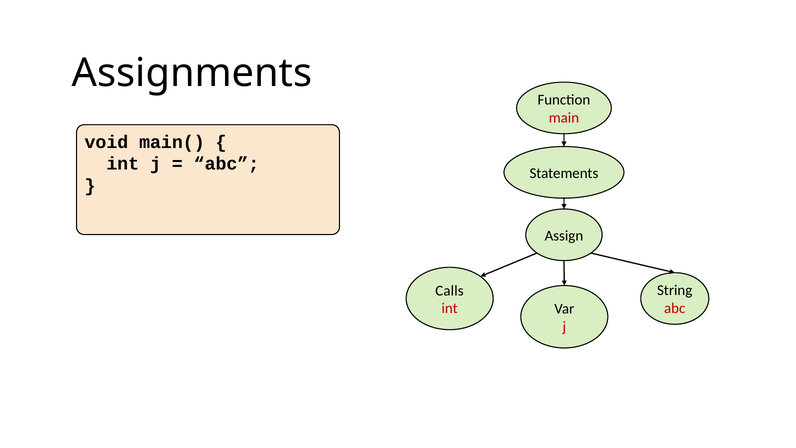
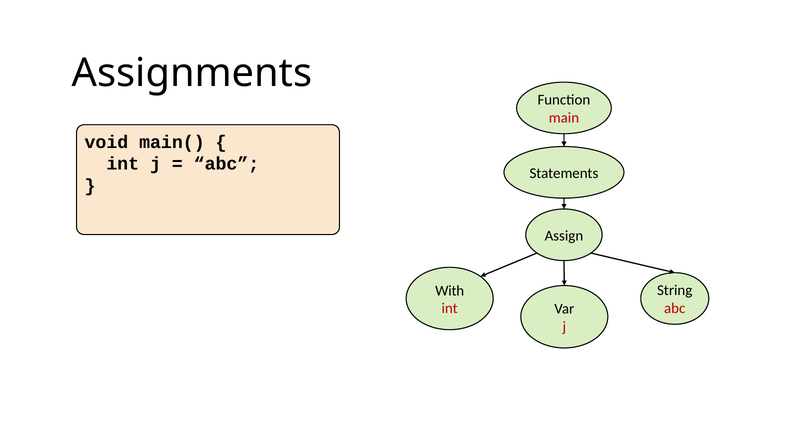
Calls: Calls -> With
